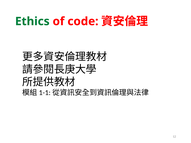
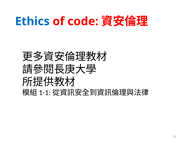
Ethics colour: green -> blue
